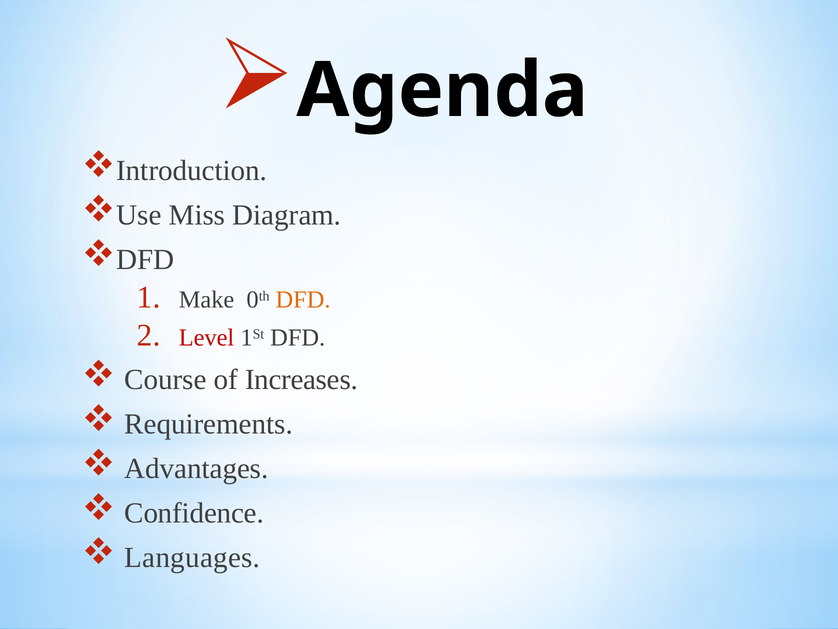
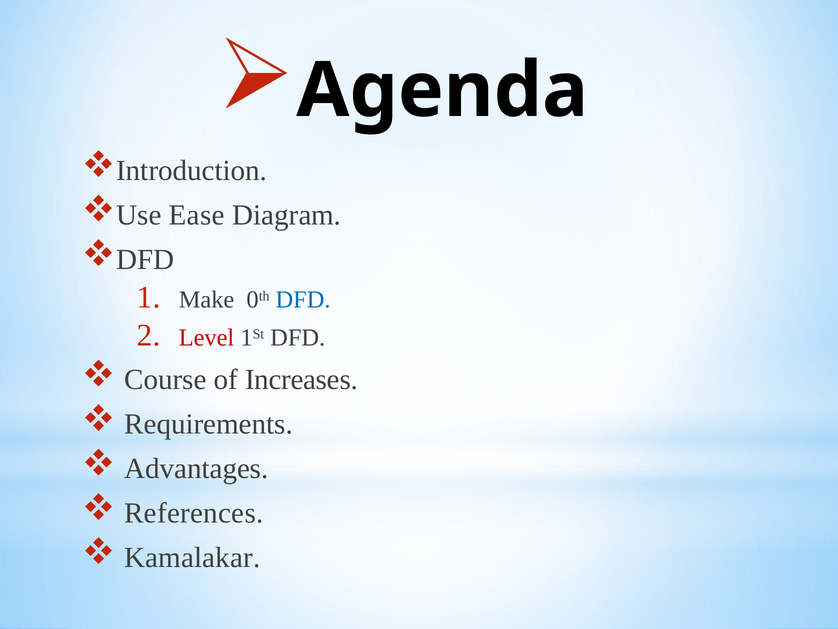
Miss: Miss -> Ease
DFD at (303, 300) colour: orange -> blue
Confidence: Confidence -> References
Languages: Languages -> Kamalakar
